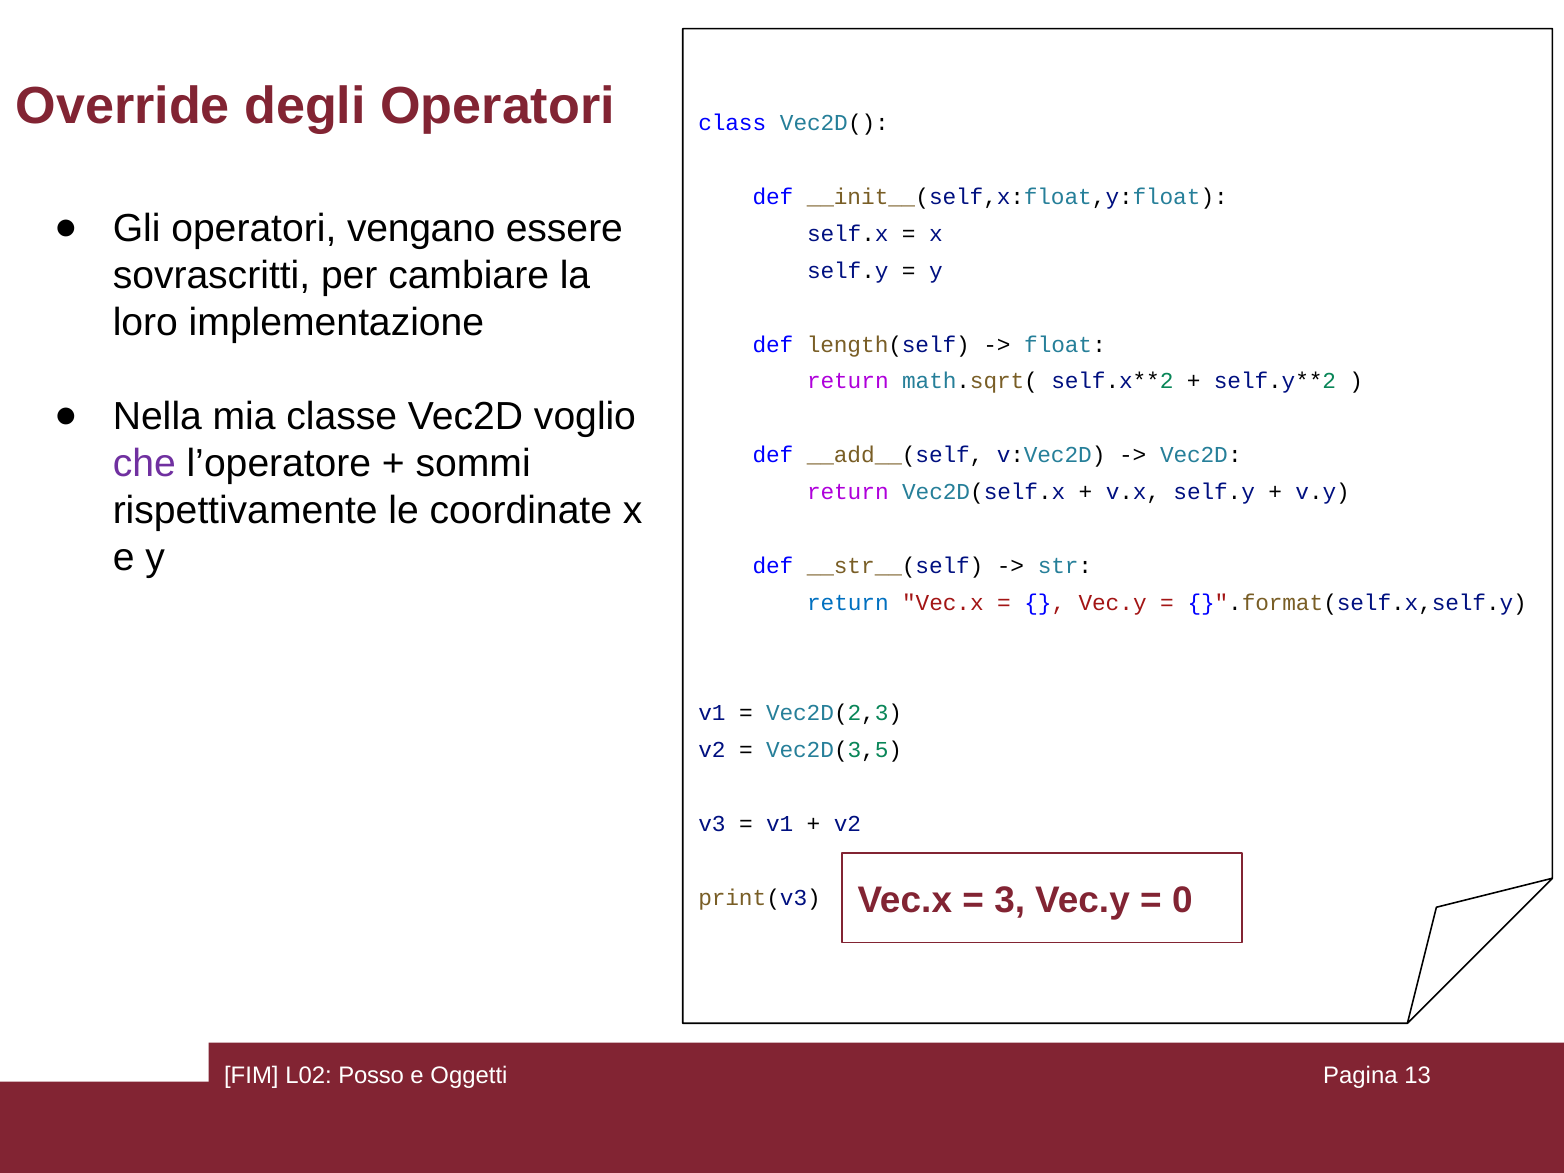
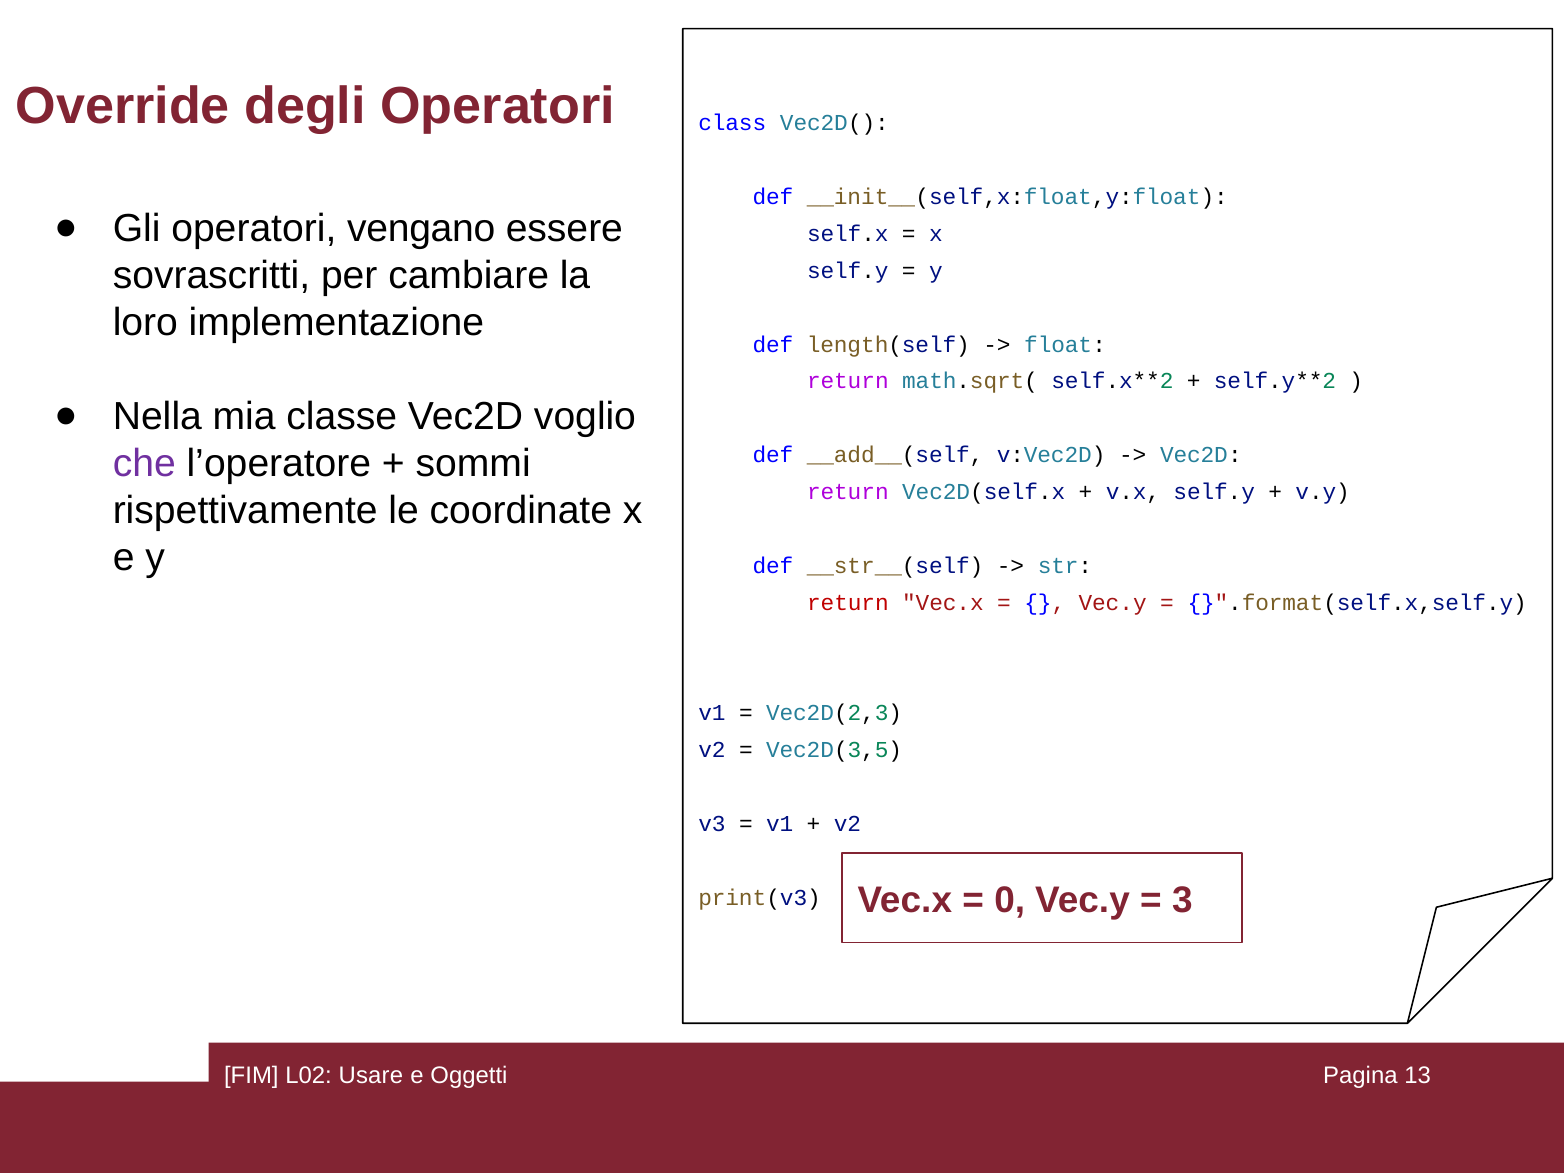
return at (848, 603) colour: blue -> red
3: 3 -> 0
0: 0 -> 3
Posso: Posso -> Usare
